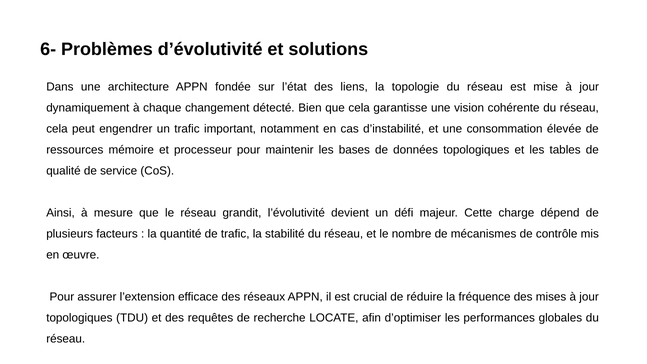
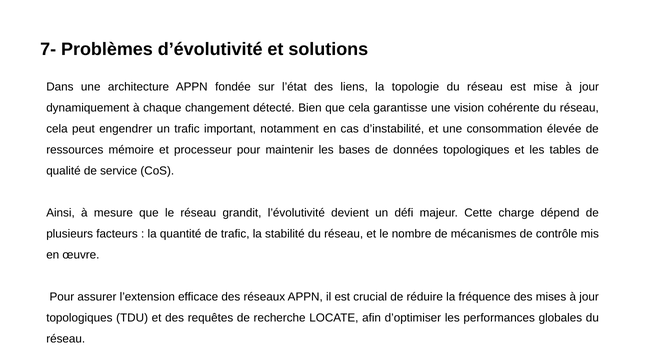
6-: 6- -> 7-
